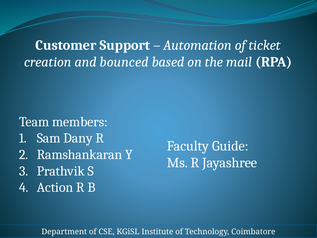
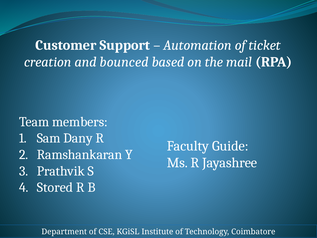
Action: Action -> Stored
